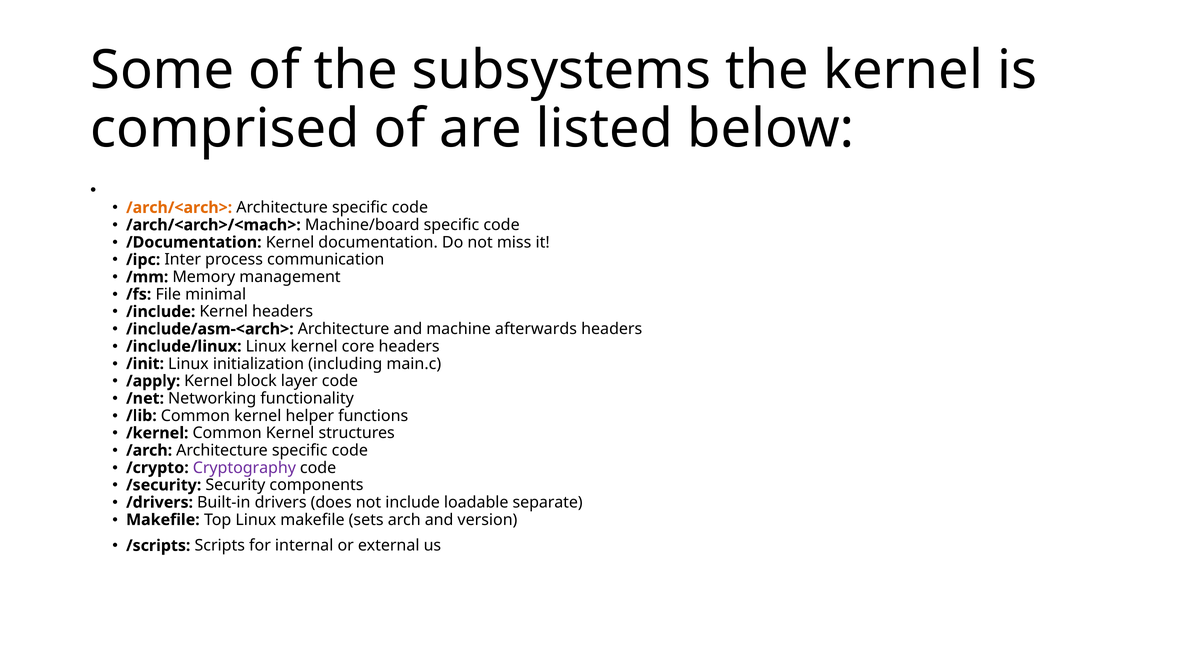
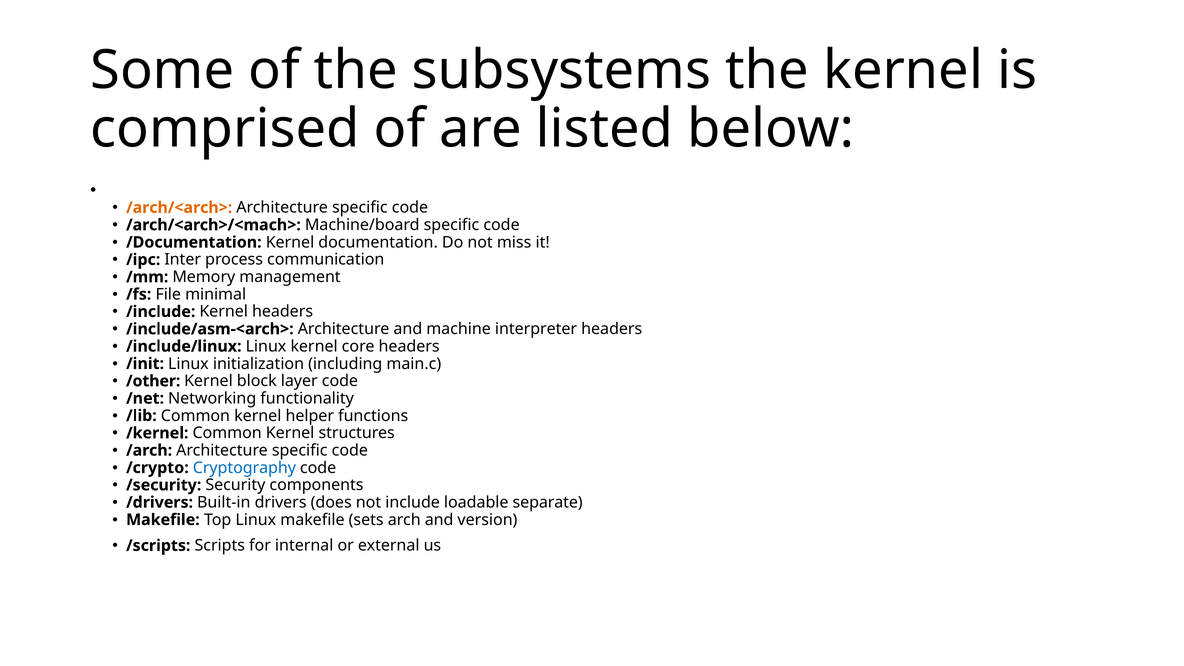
afterwards: afterwards -> interpreter
/apply: /apply -> /other
Cryptography colour: purple -> blue
